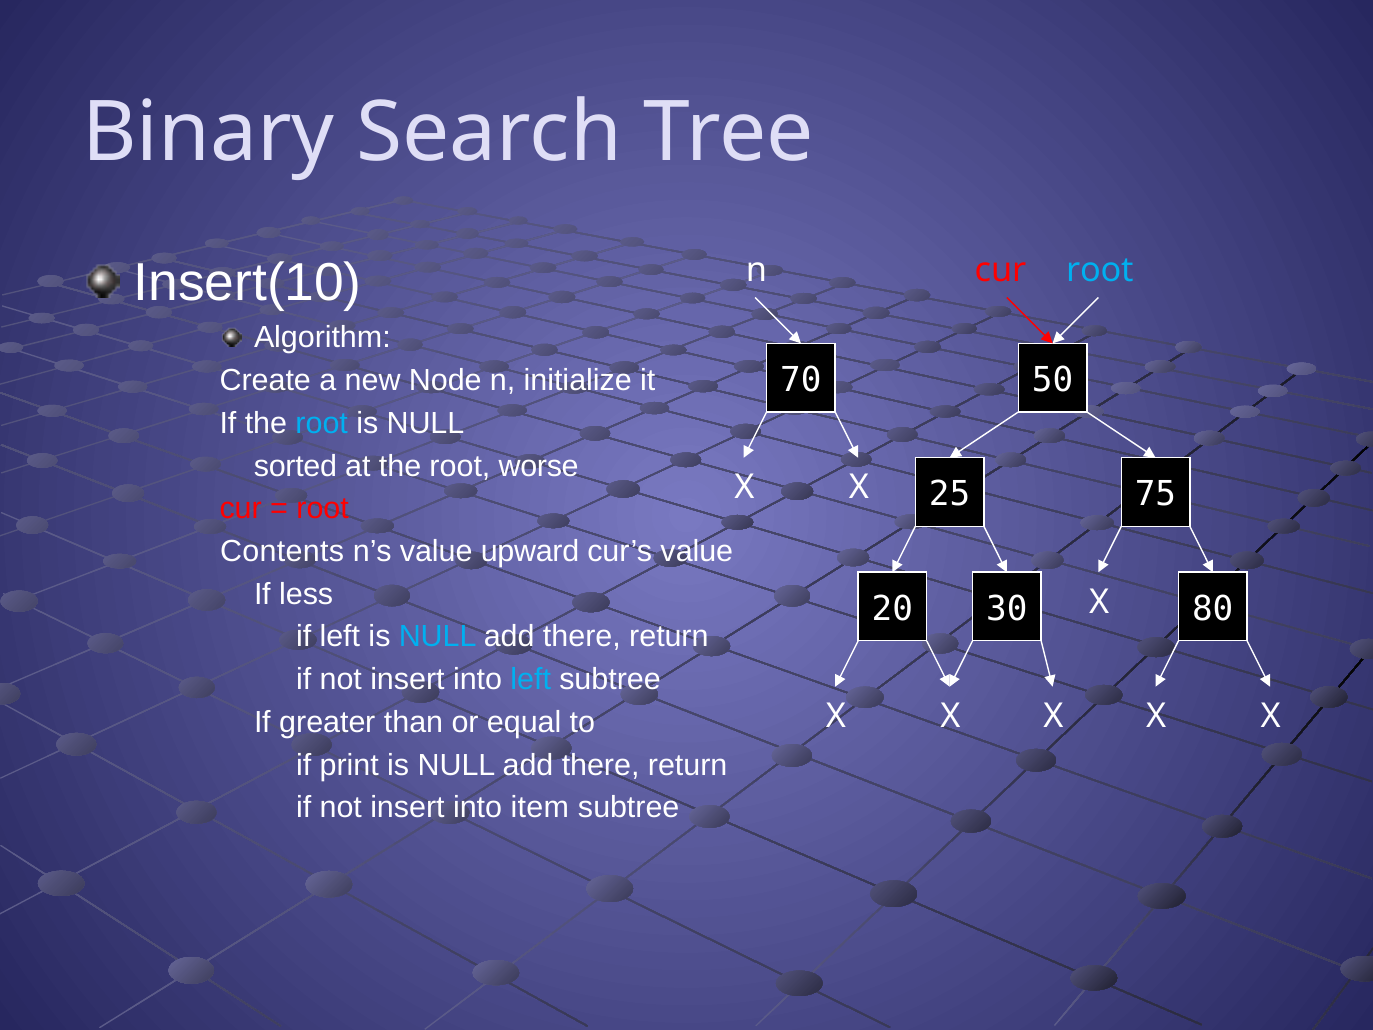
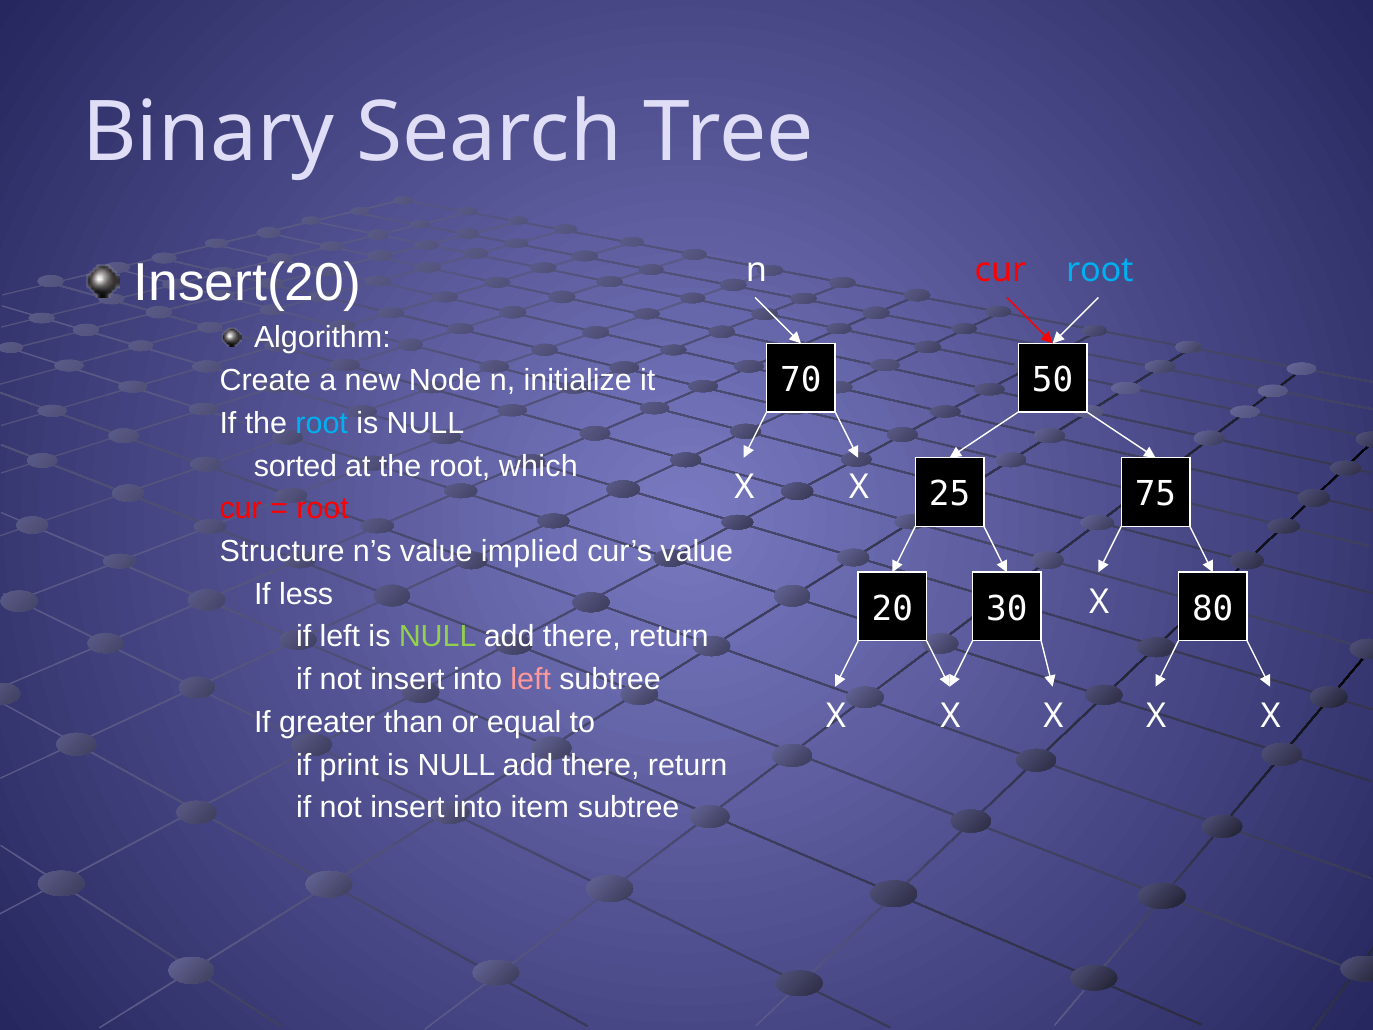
Insert(10: Insert(10 -> Insert(20
worse: worse -> which
Contents: Contents -> Structure
upward: upward -> implied
NULL at (438, 637) colour: light blue -> light green
left at (531, 679) colour: light blue -> pink
